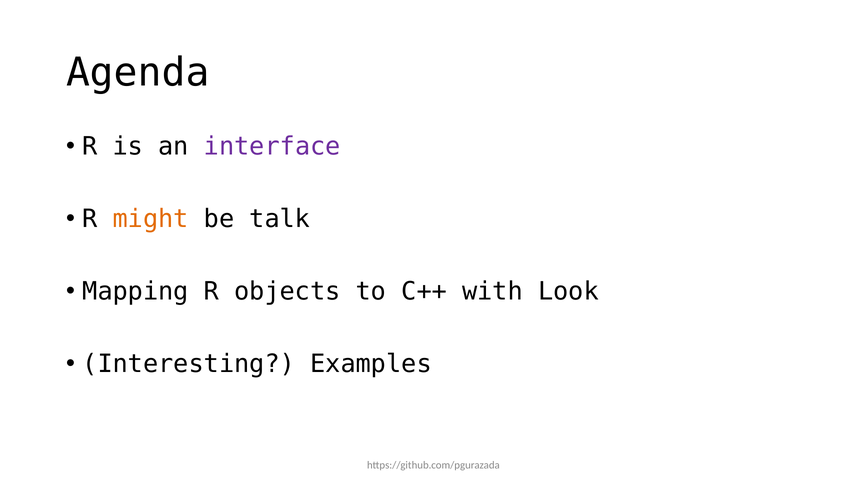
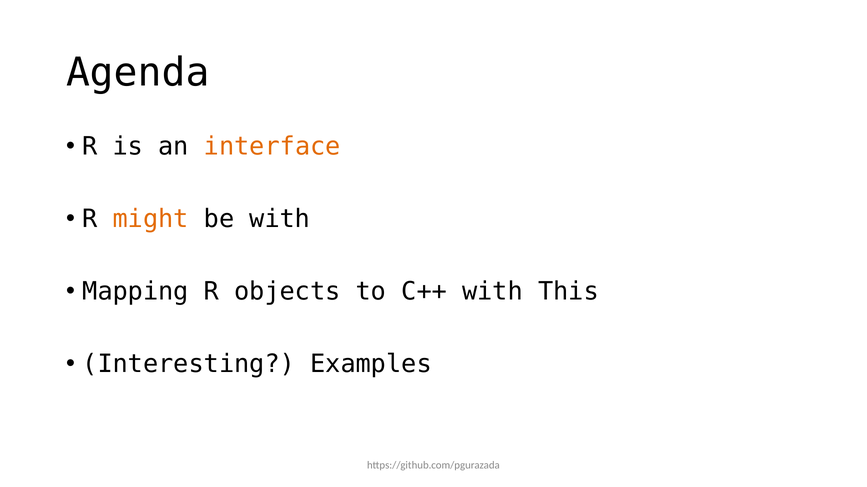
interface colour: purple -> orange
be talk: talk -> with
Look: Look -> This
